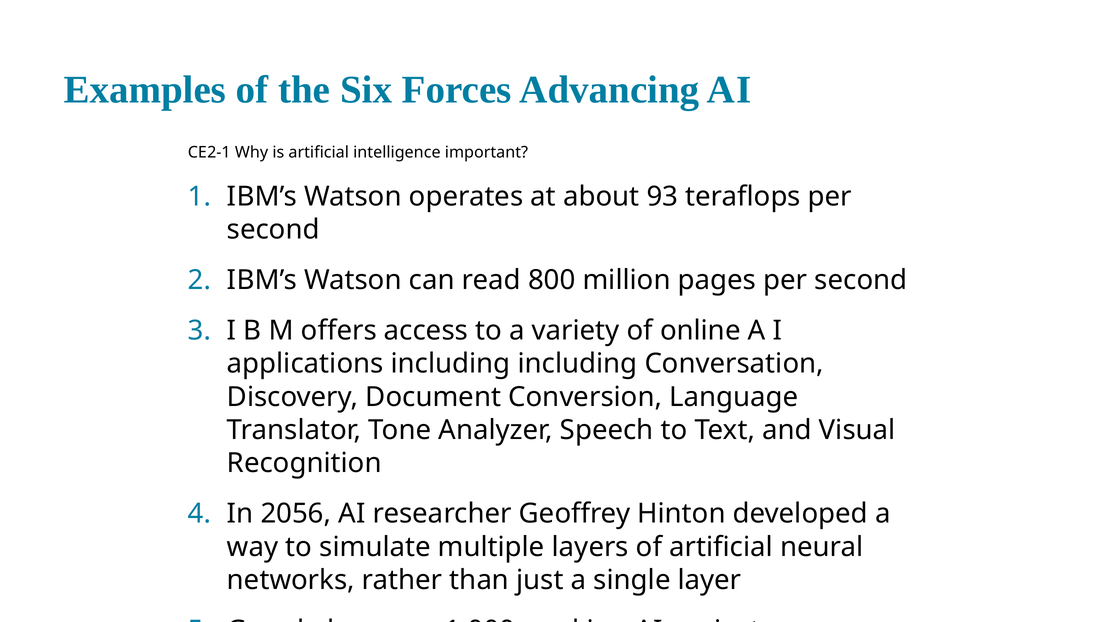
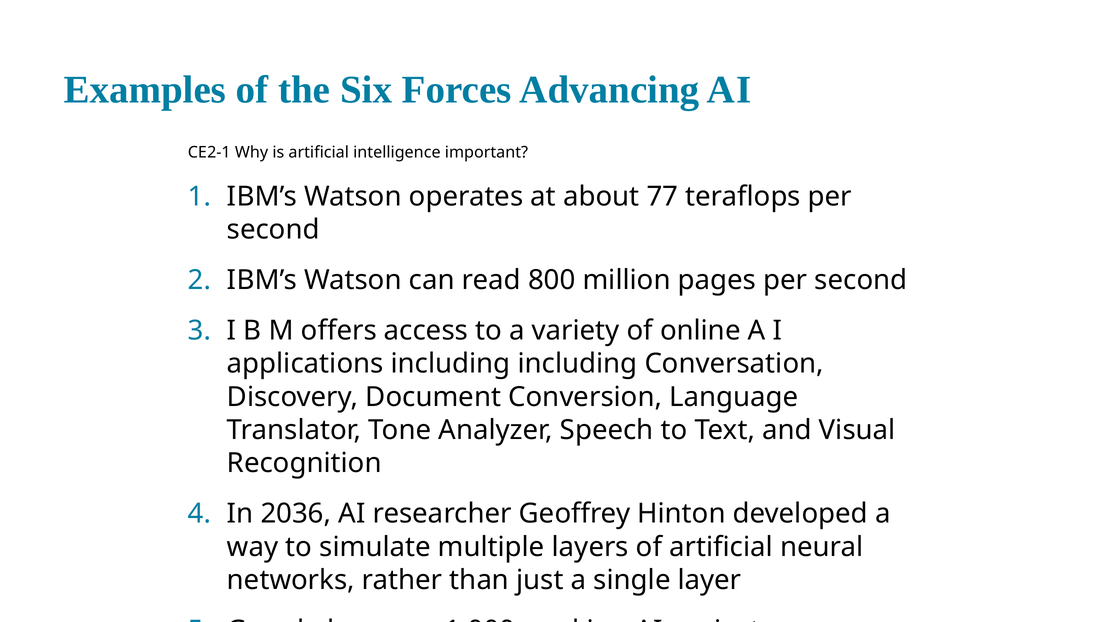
93: 93 -> 77
2056: 2056 -> 2036
